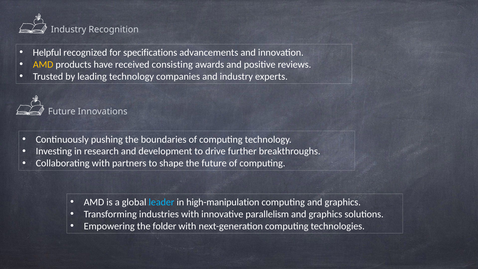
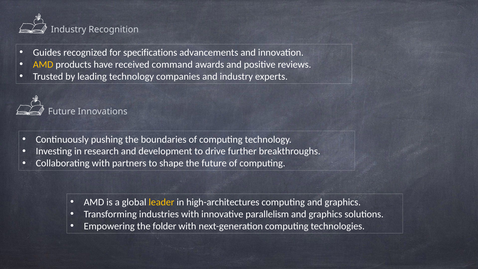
Helpful: Helpful -> Guides
consisting: consisting -> command
leader colour: light blue -> yellow
high-manipulation: high-manipulation -> high-architectures
